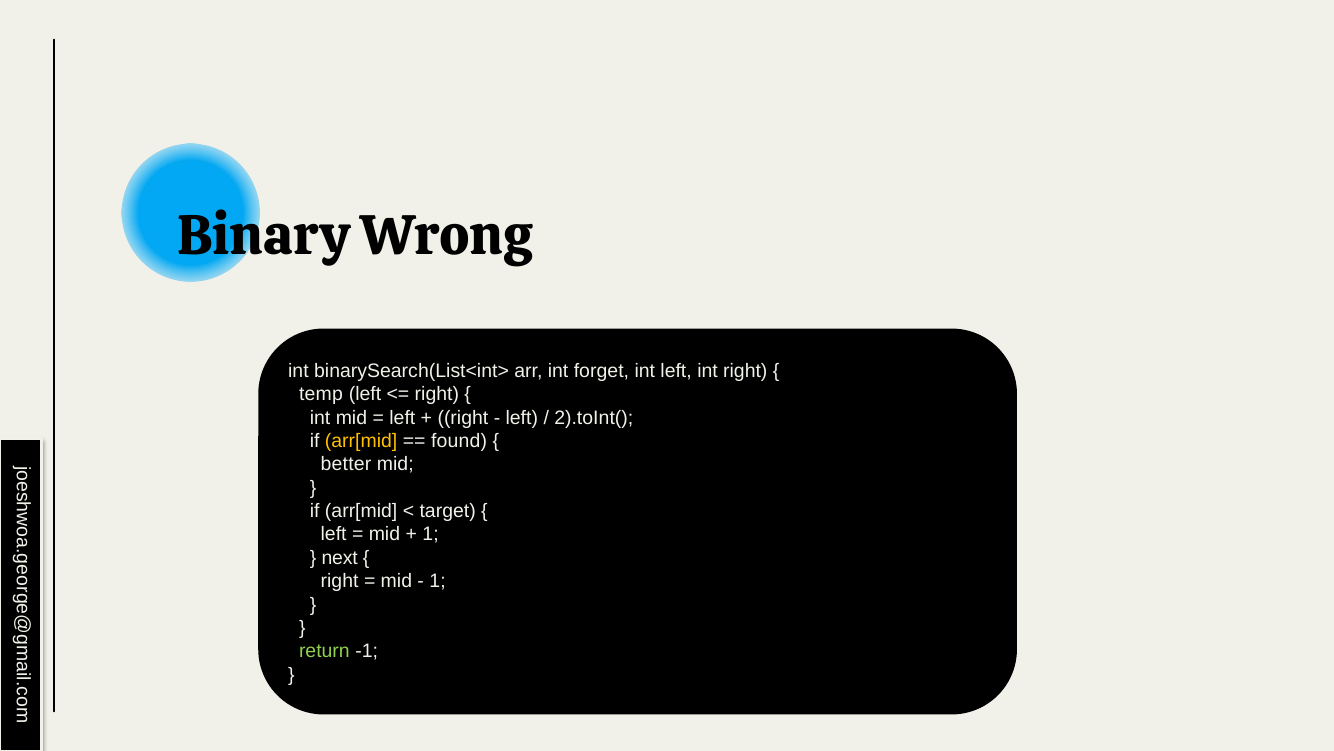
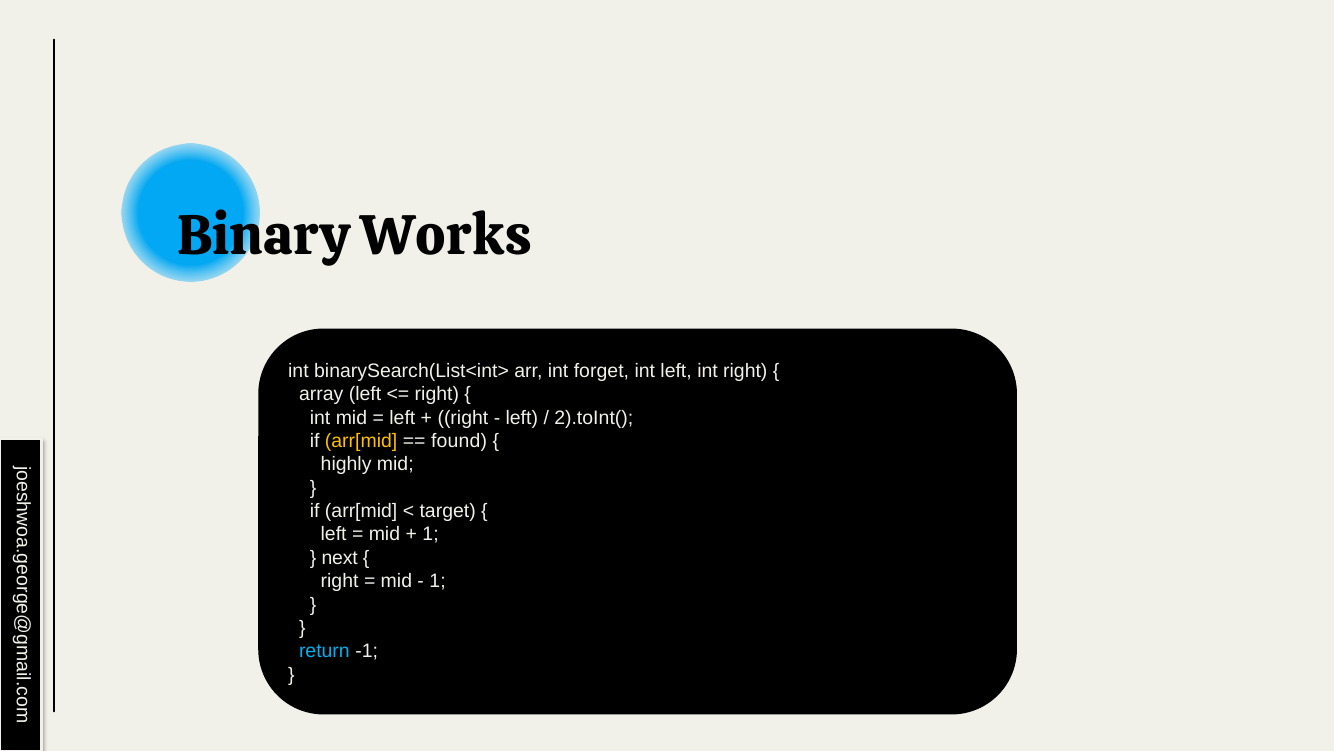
Wrong: Wrong -> Works
temp: temp -> array
better: better -> highly
return colour: light green -> light blue
